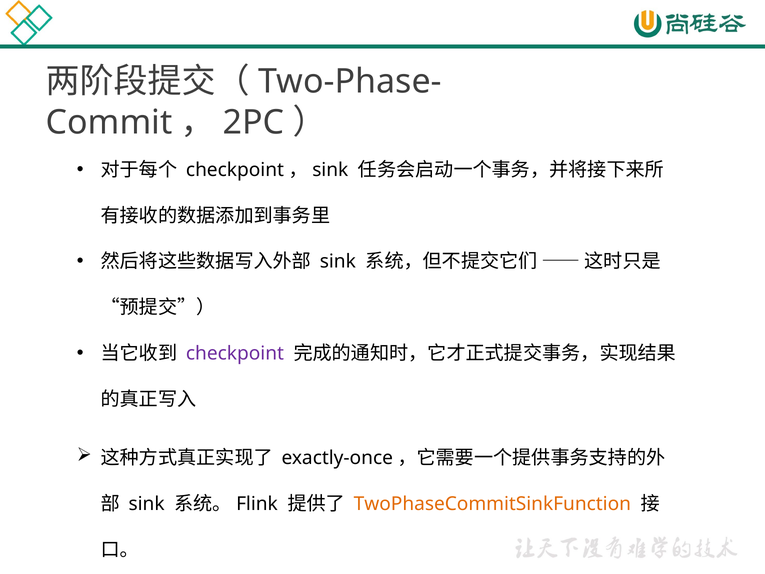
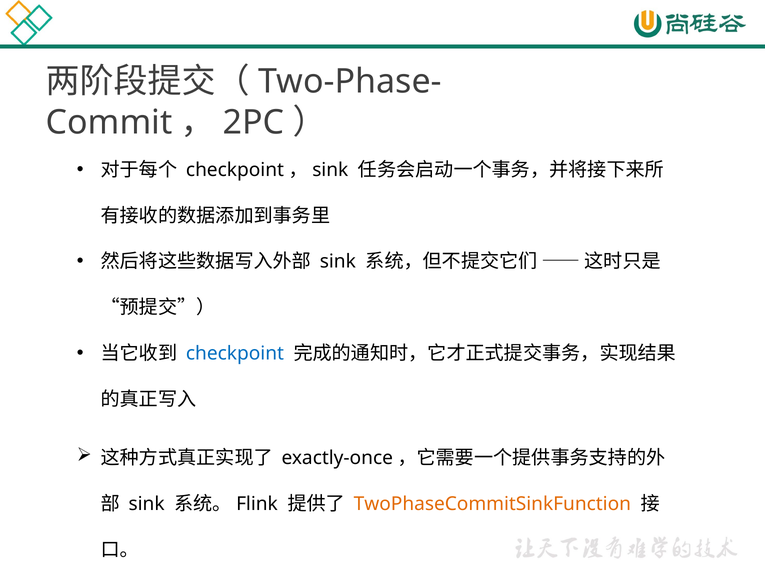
checkpoint colour: purple -> blue
